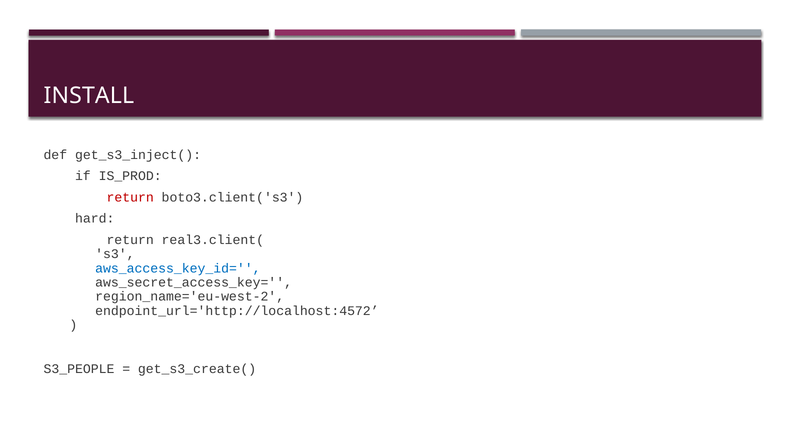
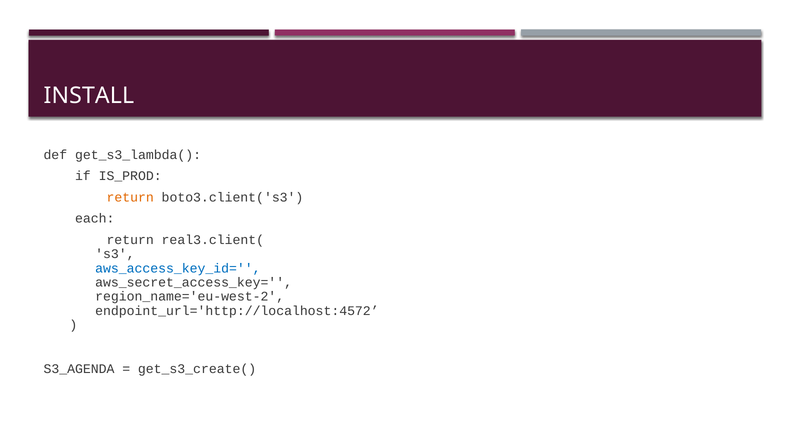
get_s3_inject(: get_s3_inject( -> get_s3_lambda(
return at (130, 197) colour: red -> orange
hard: hard -> each
S3_PEOPLE: S3_PEOPLE -> S3_AGENDA
